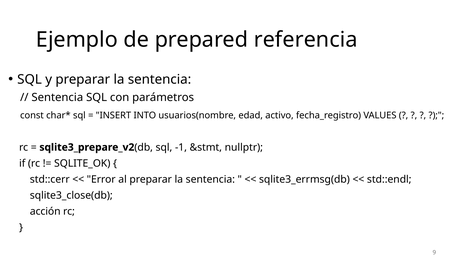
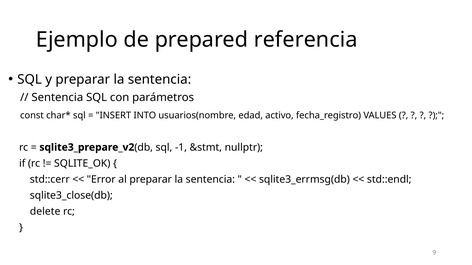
acción: acción -> delete
